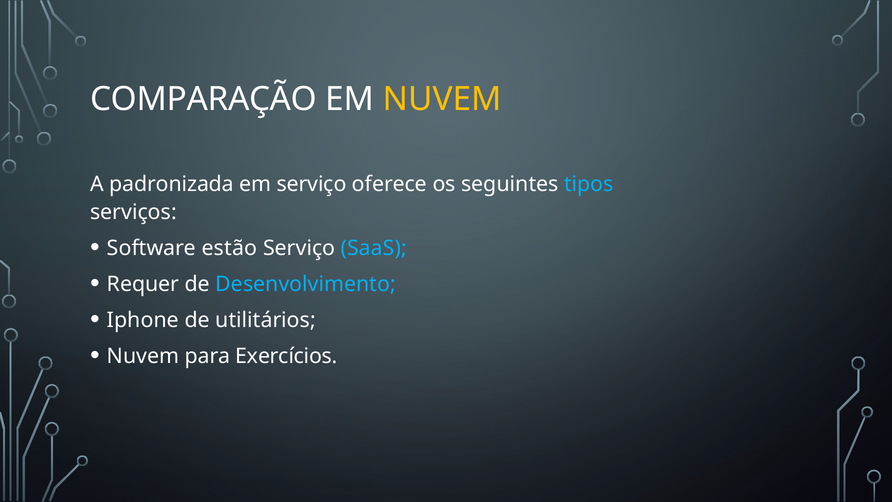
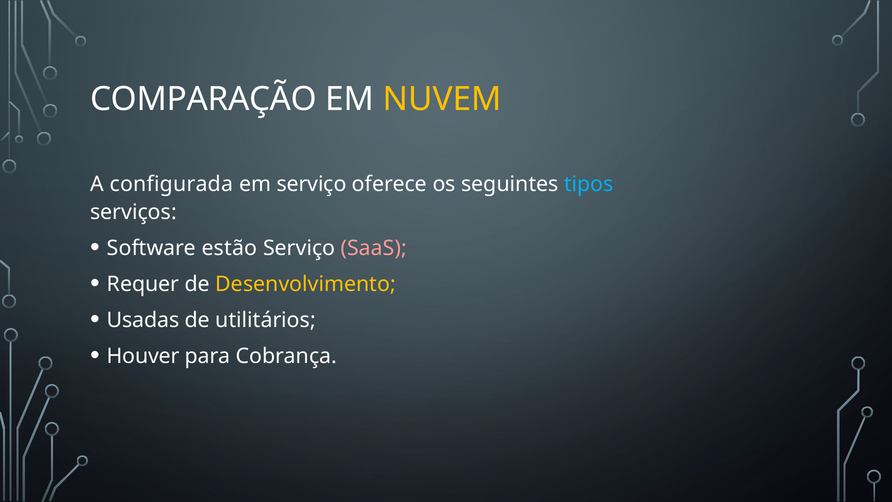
padronizada: padronizada -> configurada
SaaS colour: light blue -> pink
Desenvolvimento colour: light blue -> yellow
Iphone: Iphone -> Usadas
Nuvem at (143, 356): Nuvem -> Houver
Exercícios: Exercícios -> Cobrança
